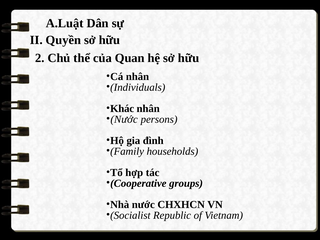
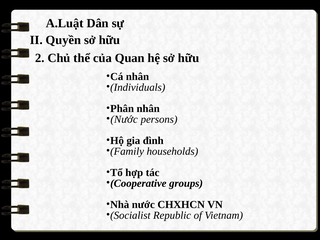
Khác: Khác -> Phân
